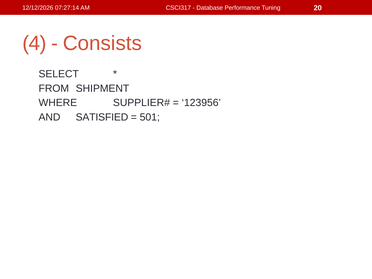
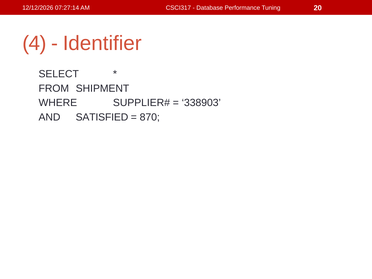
Consists: Consists -> Identifier
123956: 123956 -> 338903
501: 501 -> 870
